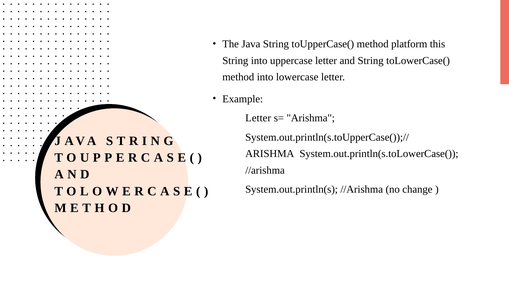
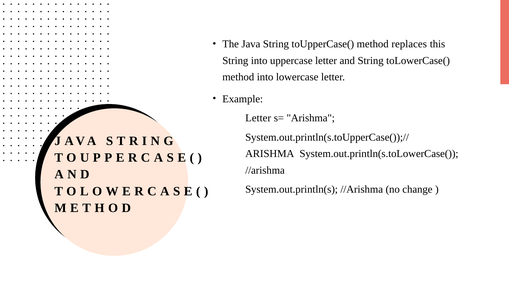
platform: platform -> replaces
